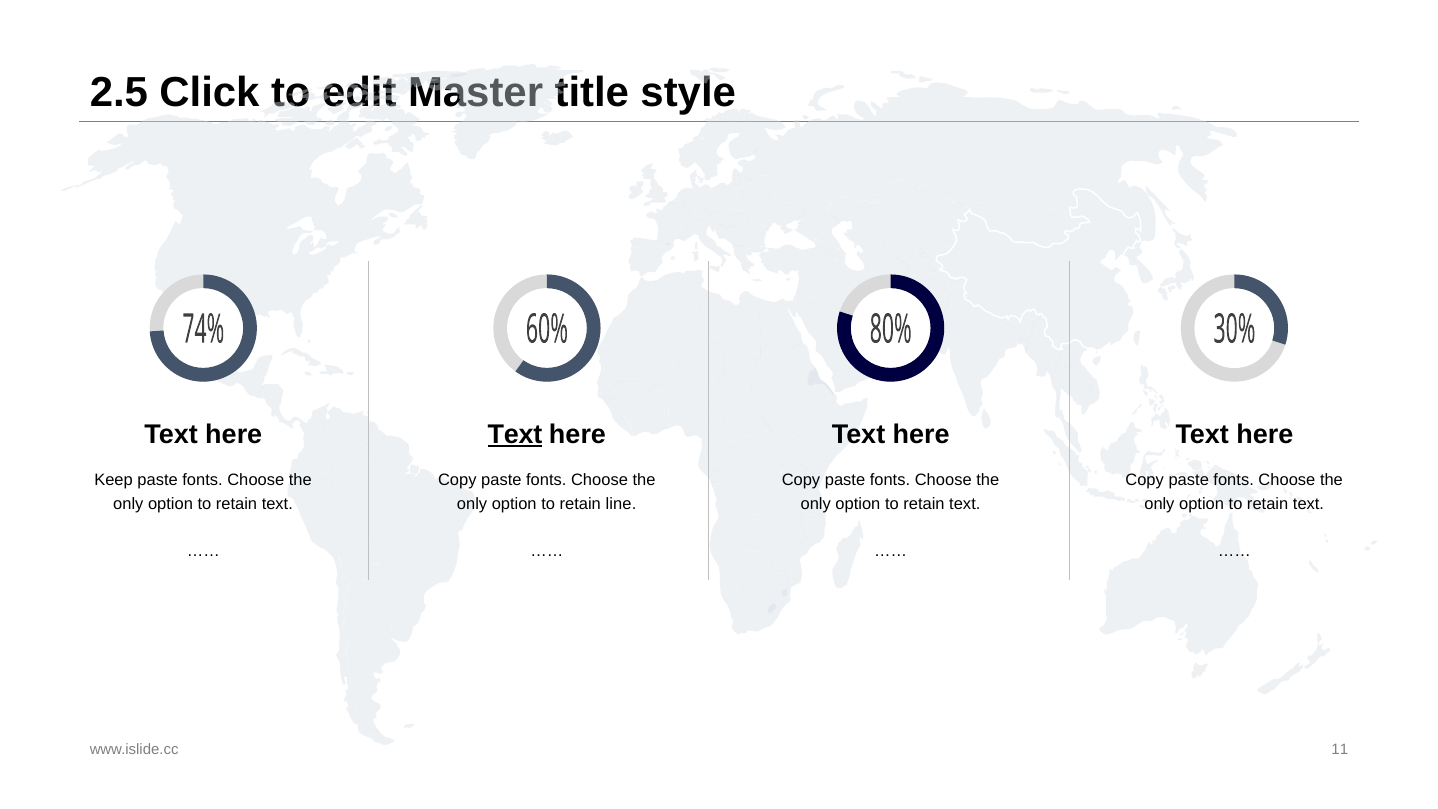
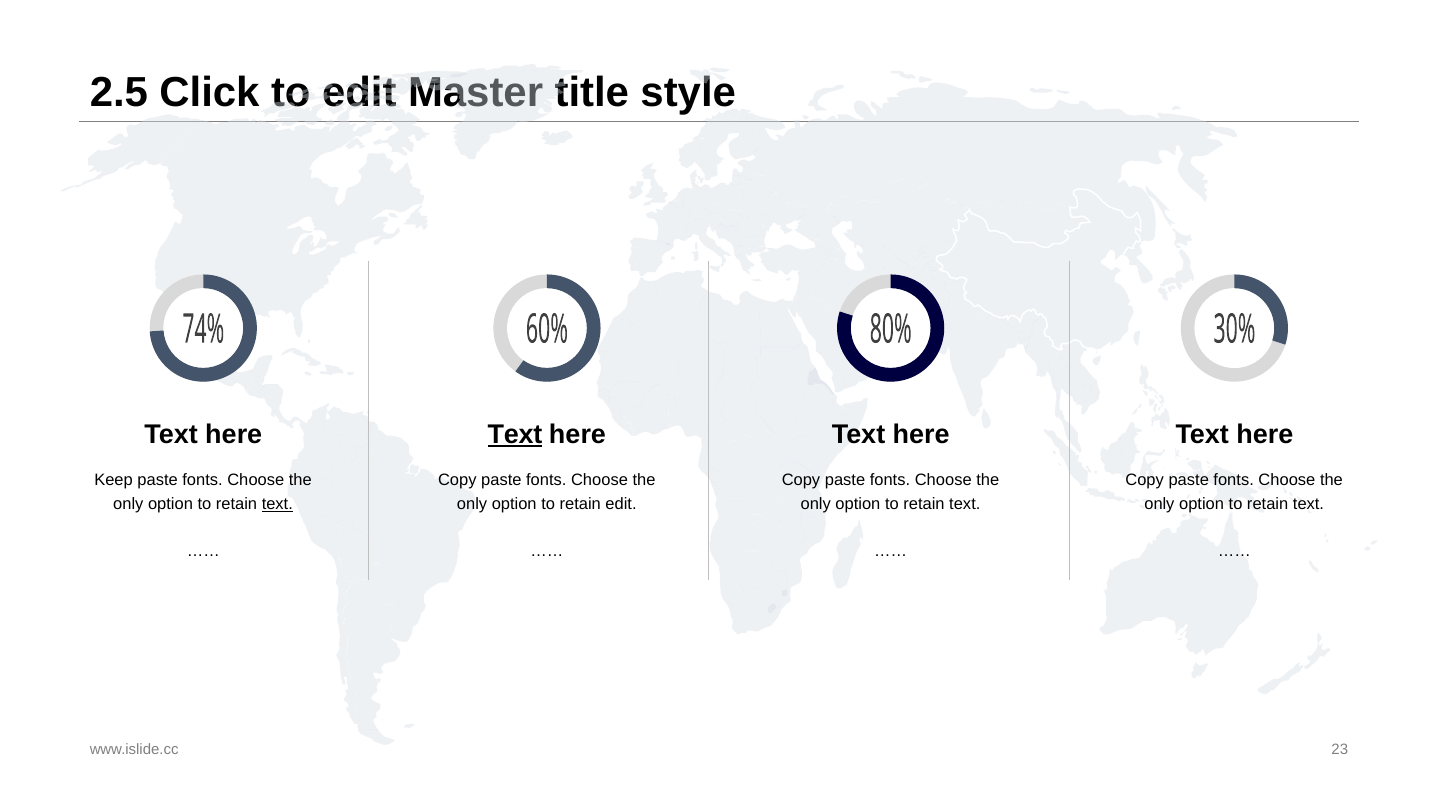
text at (277, 504) underline: none -> present
retain line: line -> edit
11: 11 -> 23
